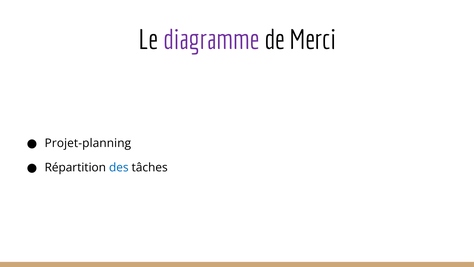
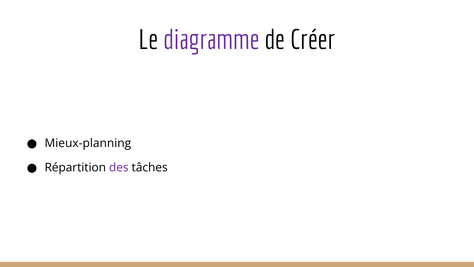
Merci: Merci -> Créer
Projet-planning: Projet-planning -> Mieux-planning
des colour: blue -> purple
